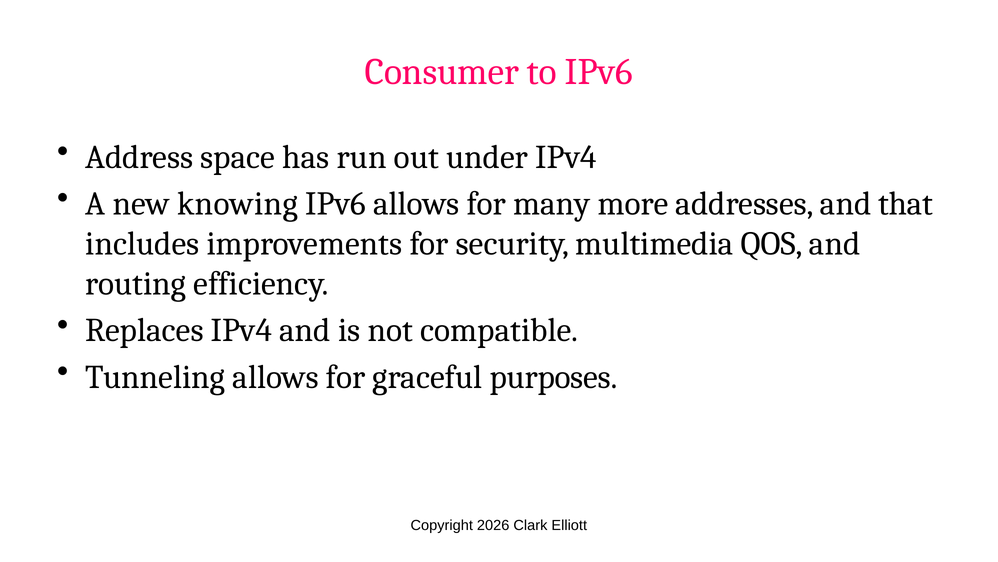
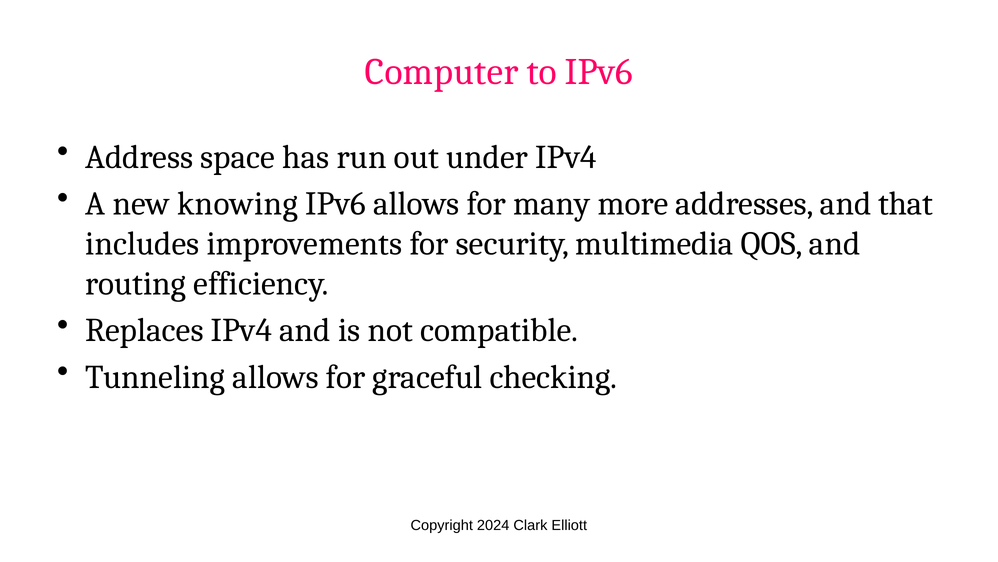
Consumer: Consumer -> Computer
purposes: purposes -> checking
2026: 2026 -> 2024
